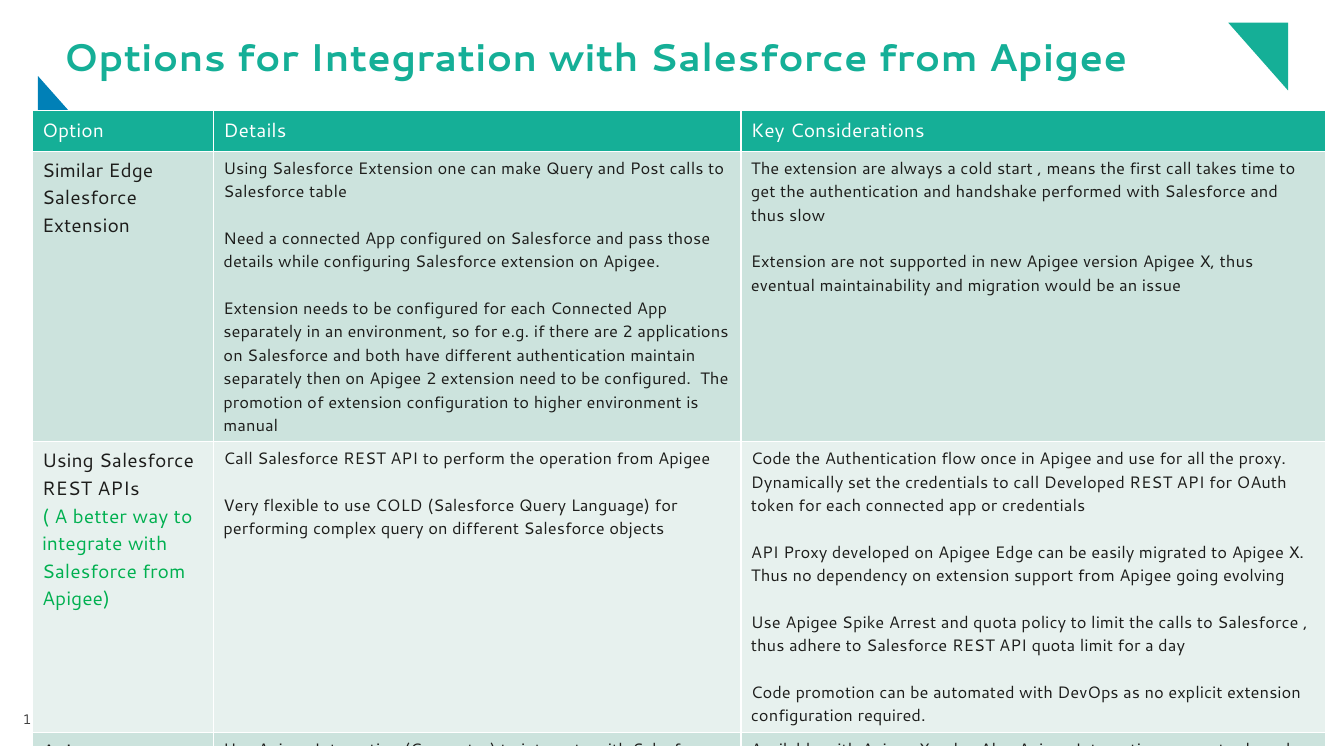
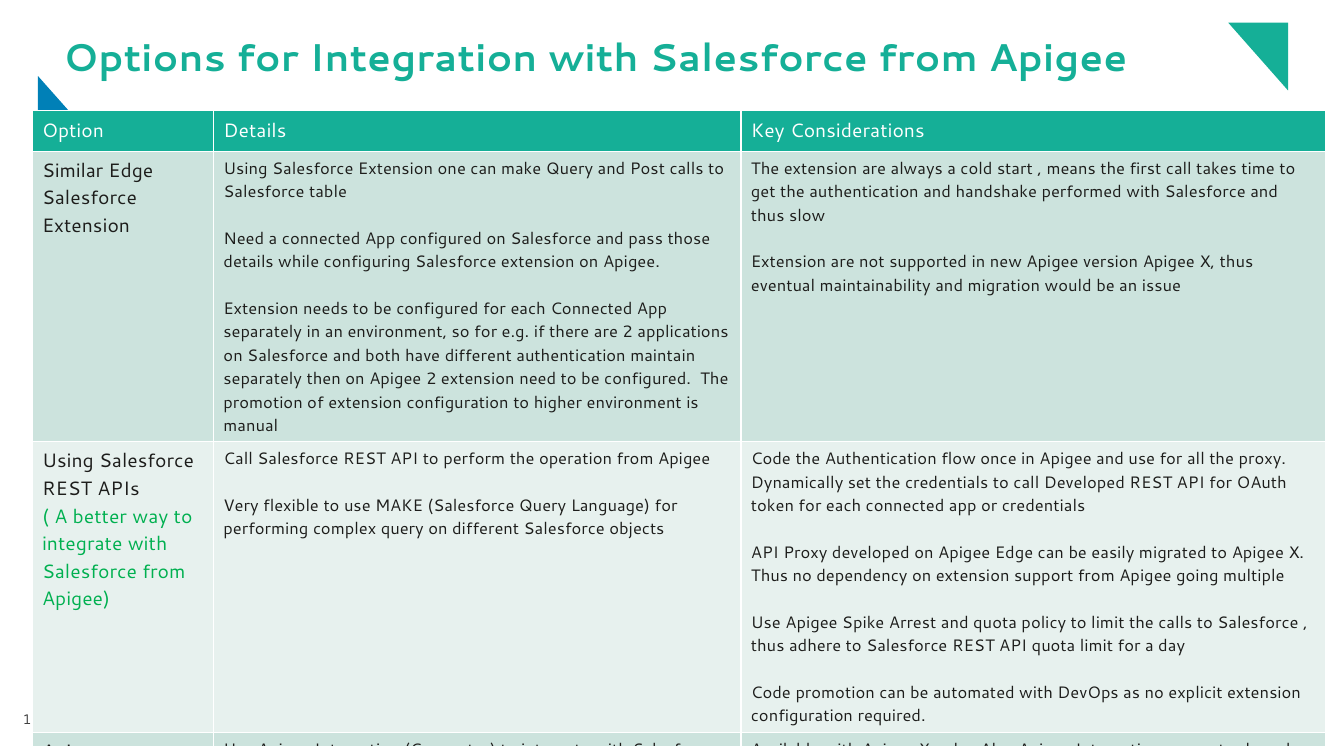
use COLD: COLD -> MAKE
going evolving: evolving -> multiple
